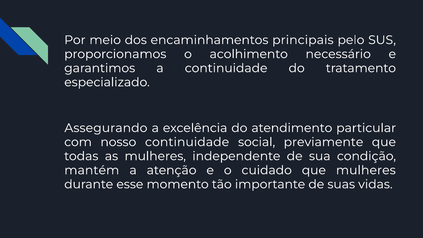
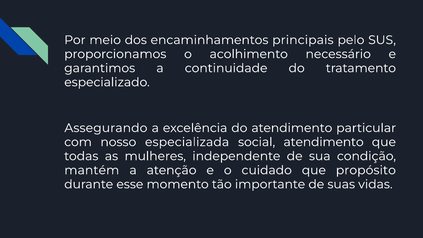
nosso continuidade: continuidade -> especializada
social previamente: previamente -> atendimento
que mulheres: mulheres -> propósito
